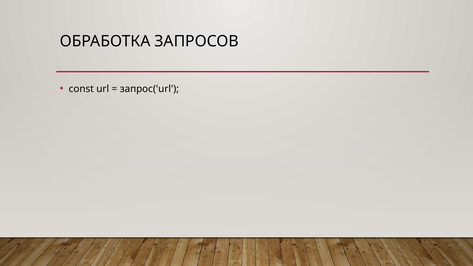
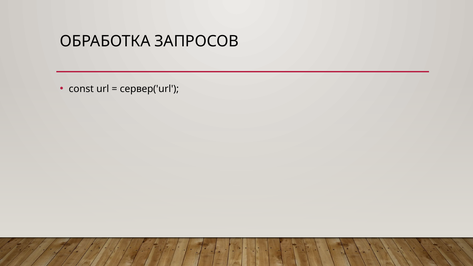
запрос('url: запрос('url -> сервер('url
